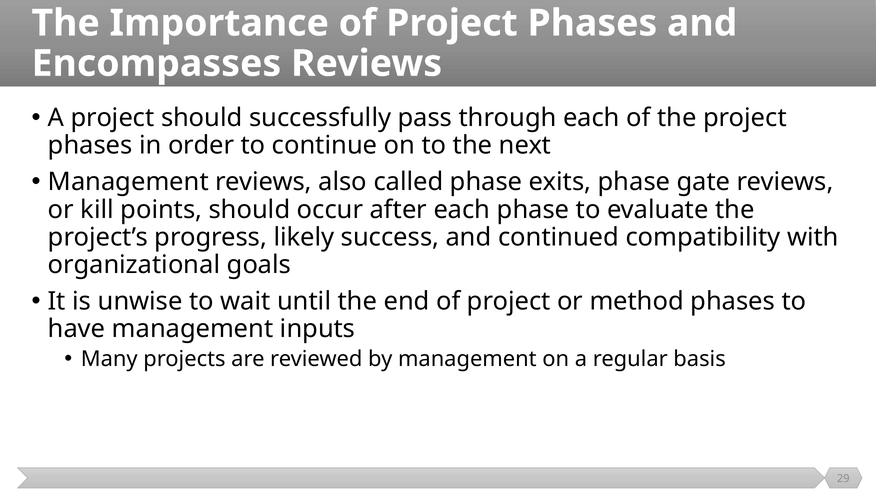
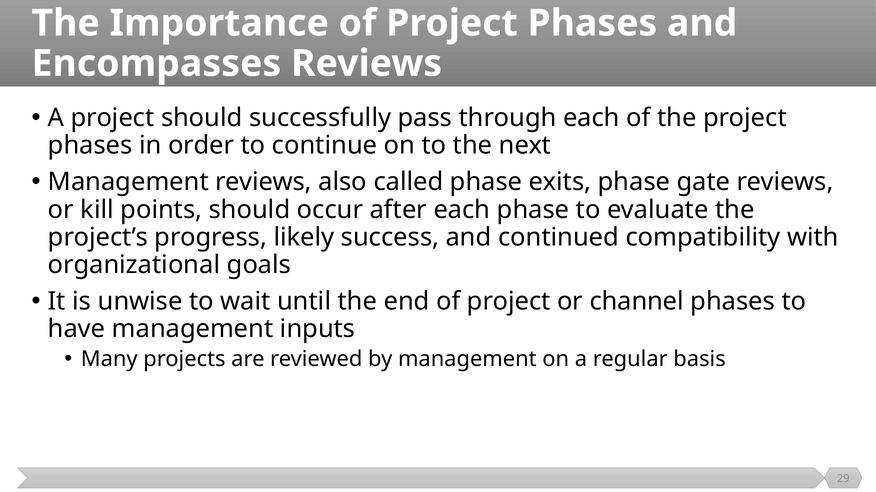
method: method -> channel
